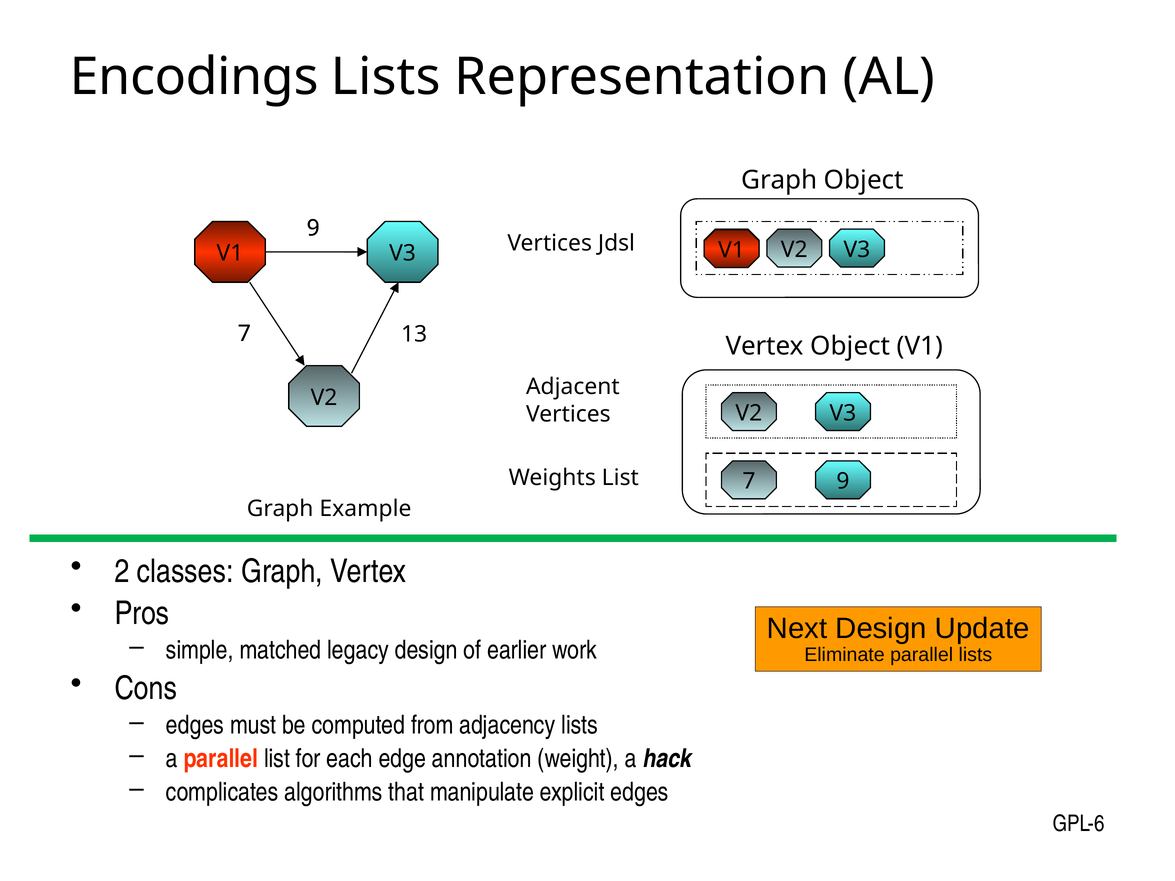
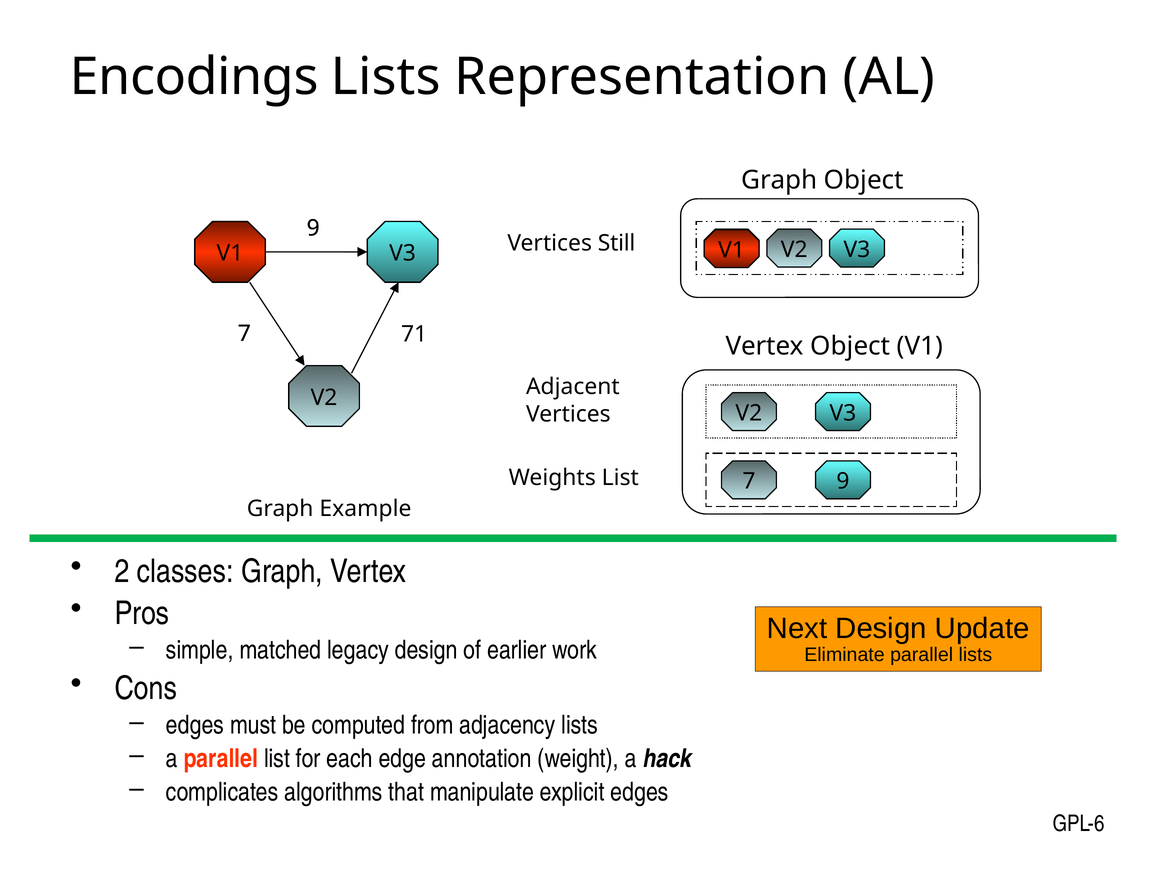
Jdsl: Jdsl -> Still
13: 13 -> 71
